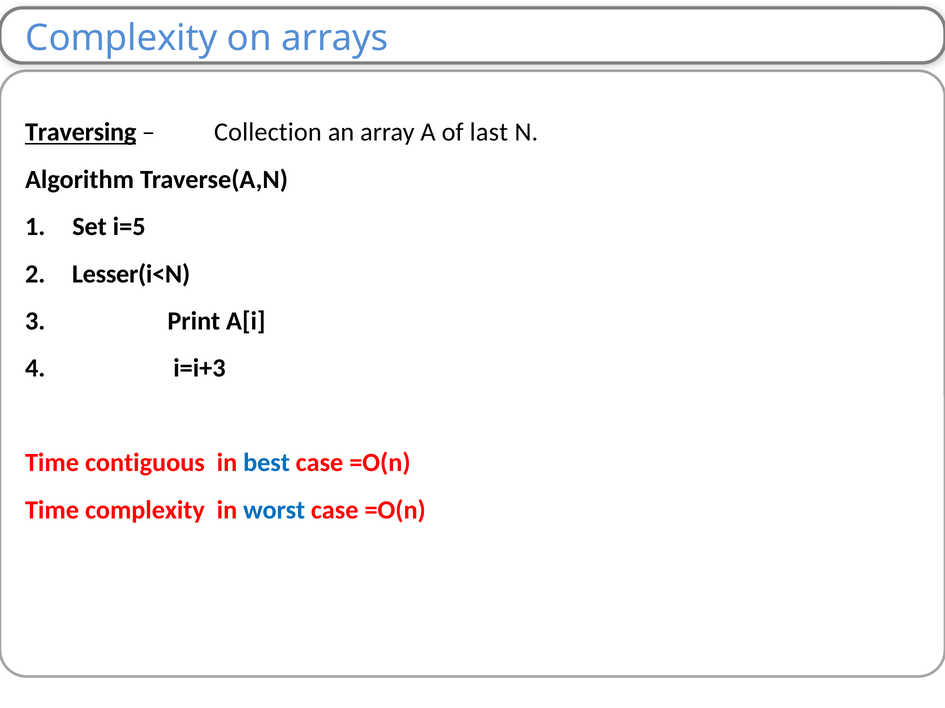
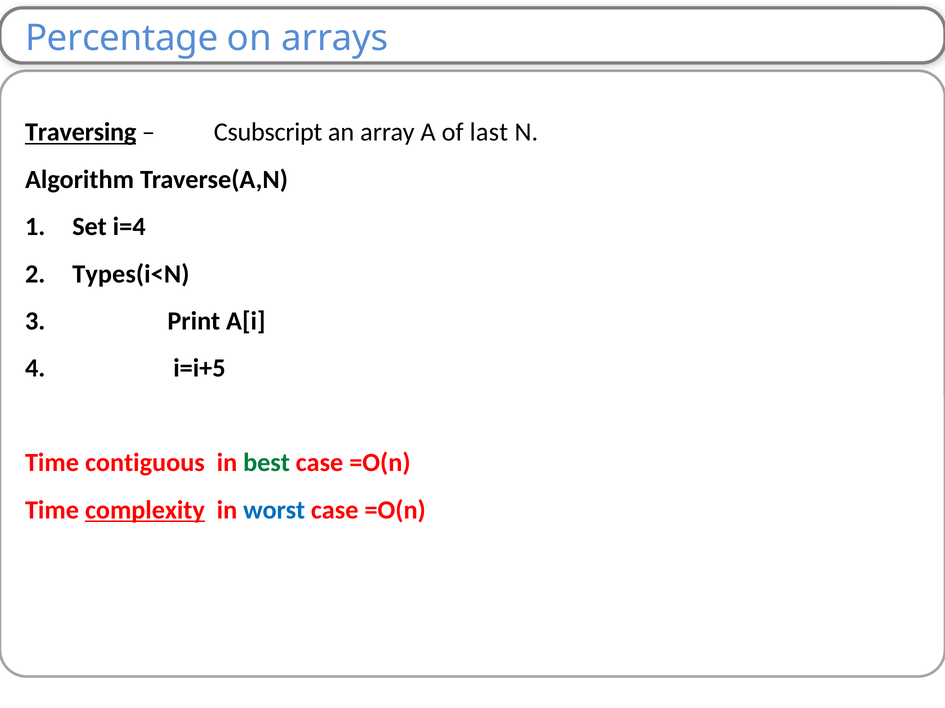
Complexity at (122, 38): Complexity -> Percentage
Collection: Collection -> Csubscript
i=5: i=5 -> i=4
Lesser(i<N: Lesser(i<N -> Types(i<N
i=i+3: i=i+3 -> i=i+5
best colour: blue -> green
complexity at (145, 510) underline: none -> present
